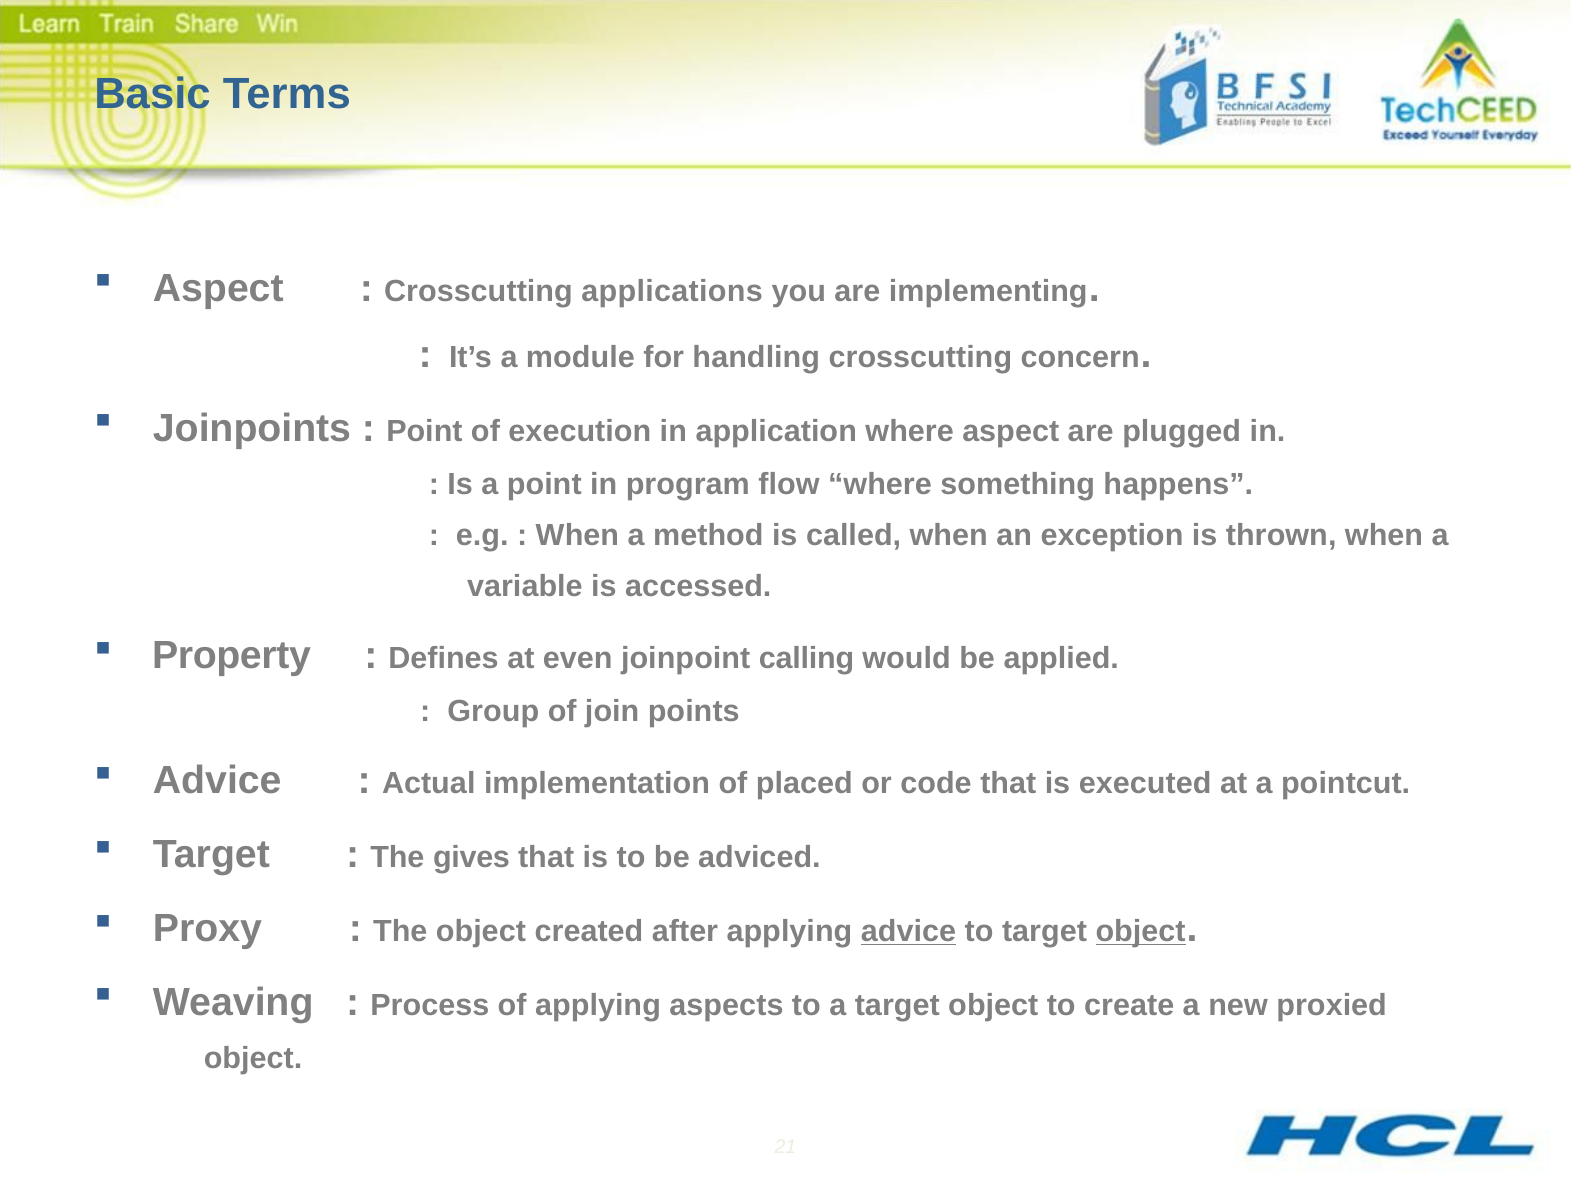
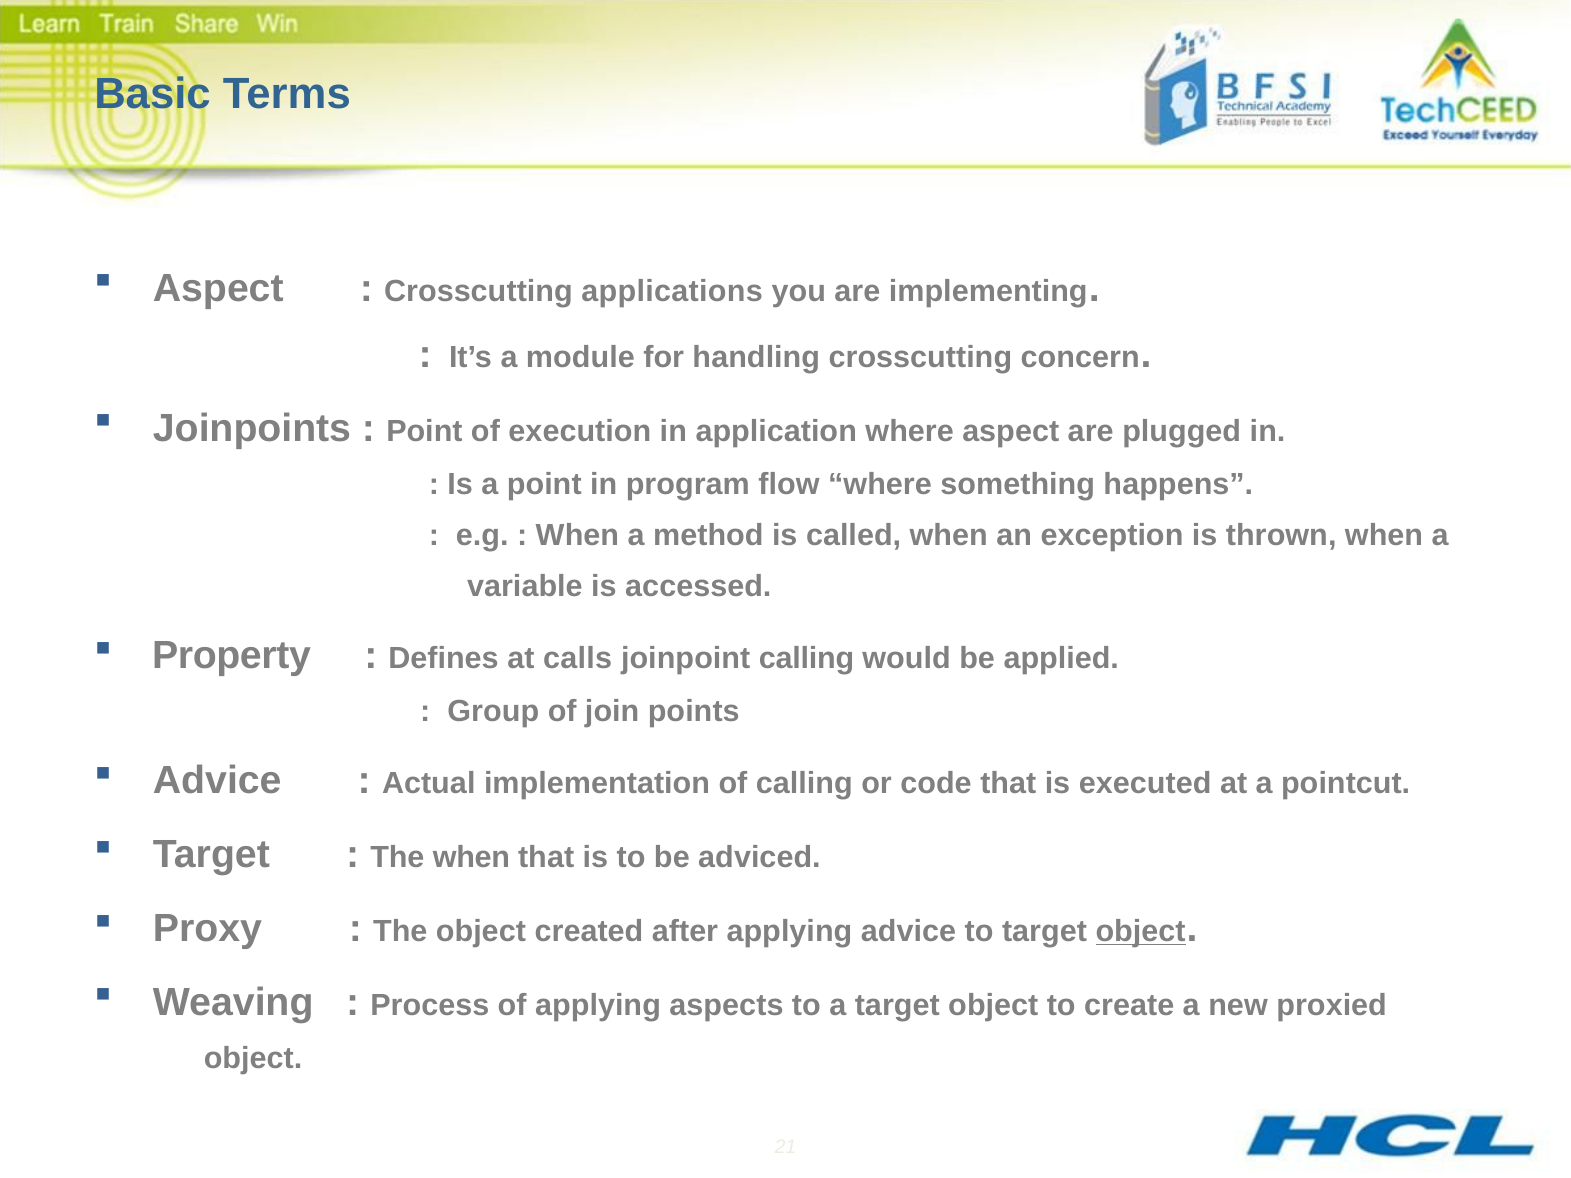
even: even -> calls
of placed: placed -> calling
The gives: gives -> when
advice at (908, 932) underline: present -> none
